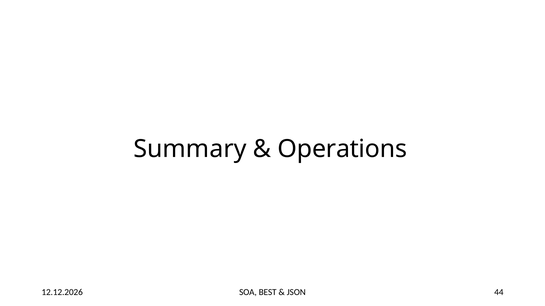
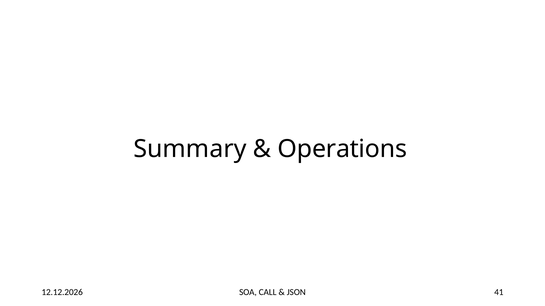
BEST: BEST -> CALL
44: 44 -> 41
